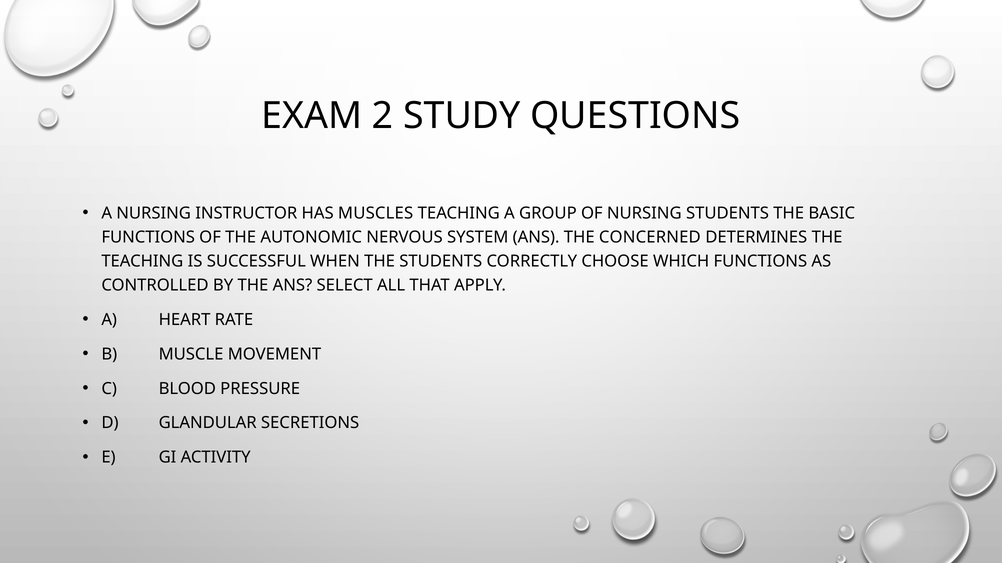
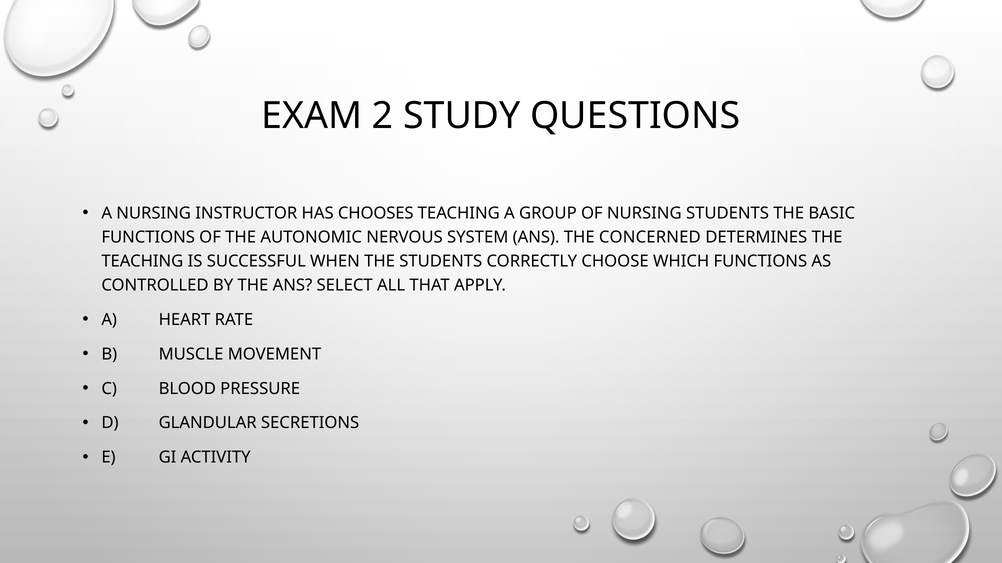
MUSCLES: MUSCLES -> CHOOSES
